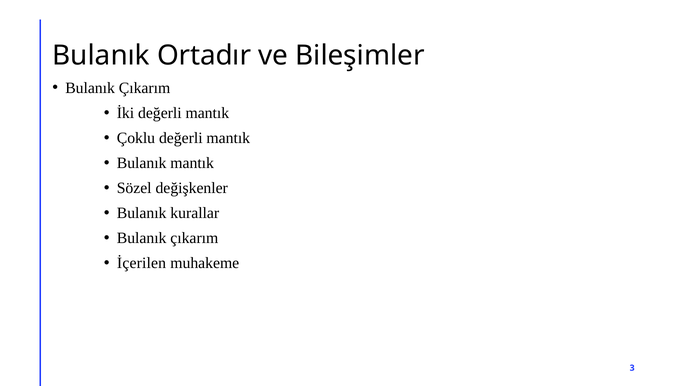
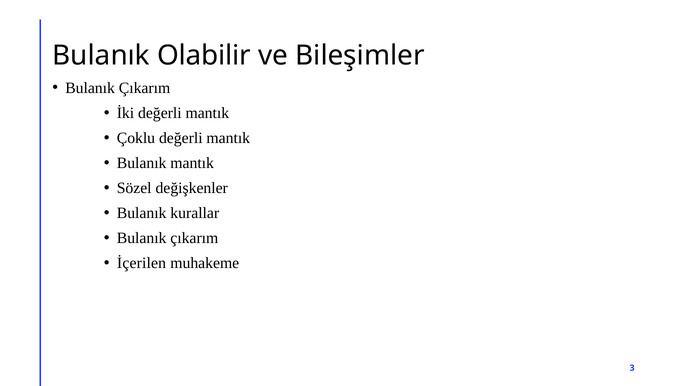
Ortadır: Ortadır -> Olabilir
